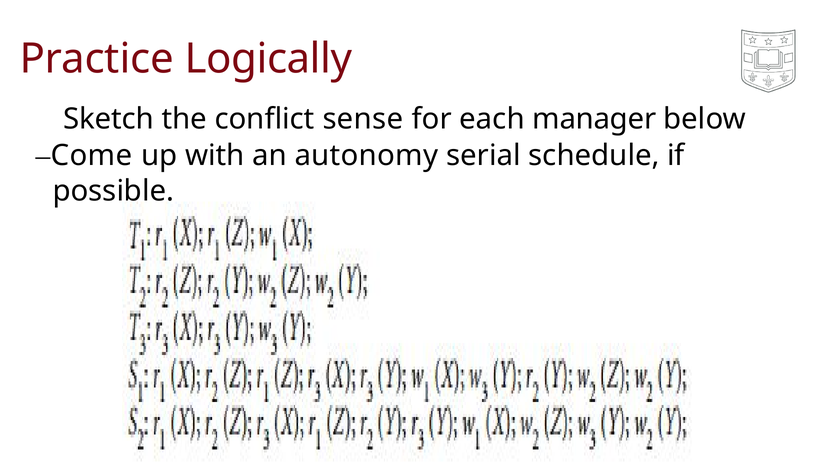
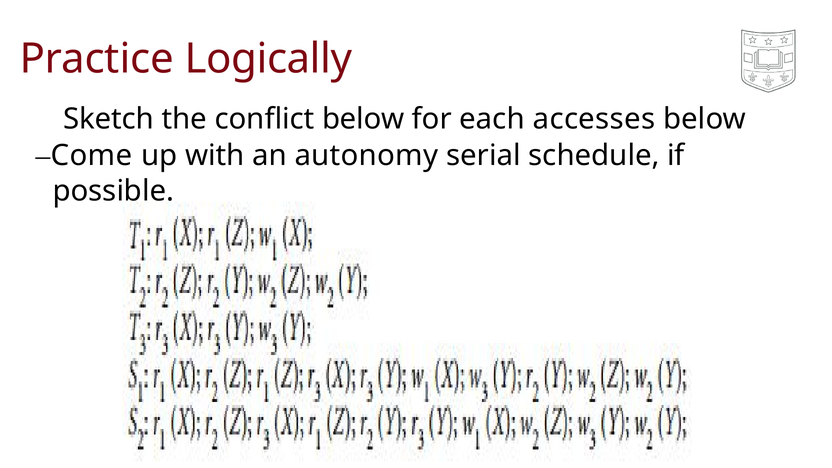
conflict sense: sense -> below
manager: manager -> accesses
